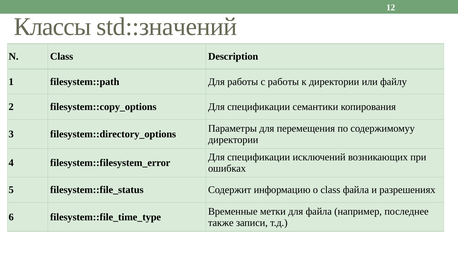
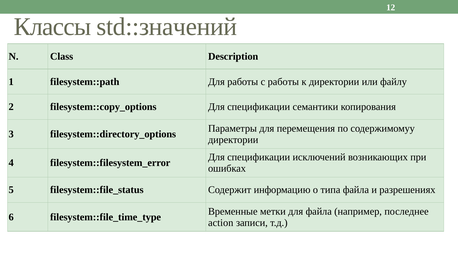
о class: class -> типа
также: также -> action
